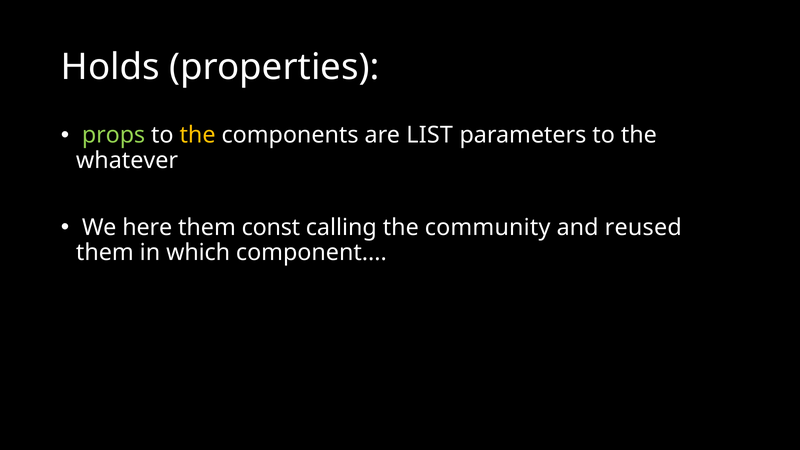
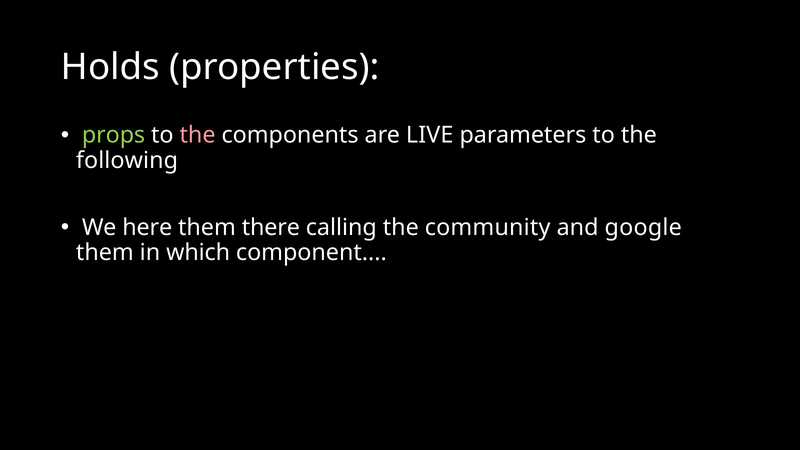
the at (198, 135) colour: yellow -> pink
LIST: LIST -> LIVE
whatever: whatever -> following
const: const -> there
reused: reused -> google
